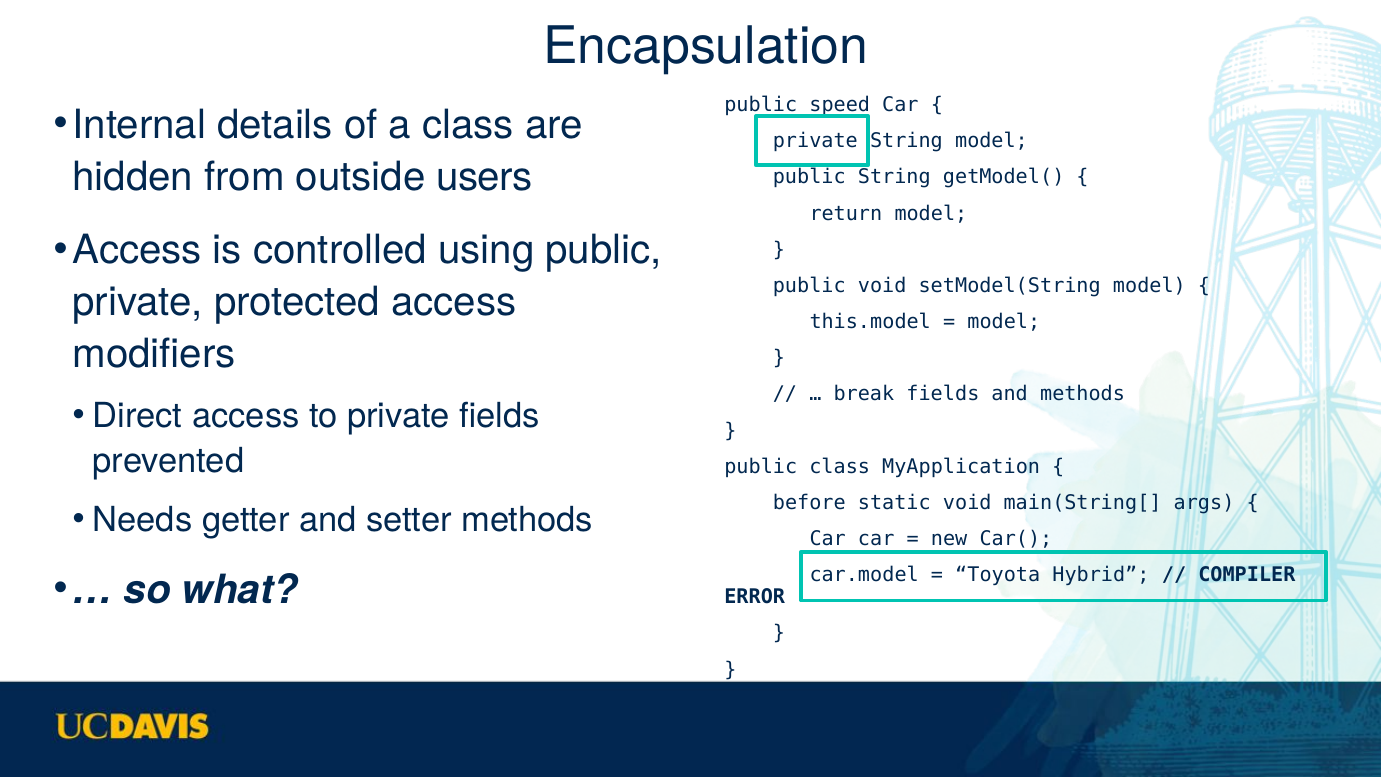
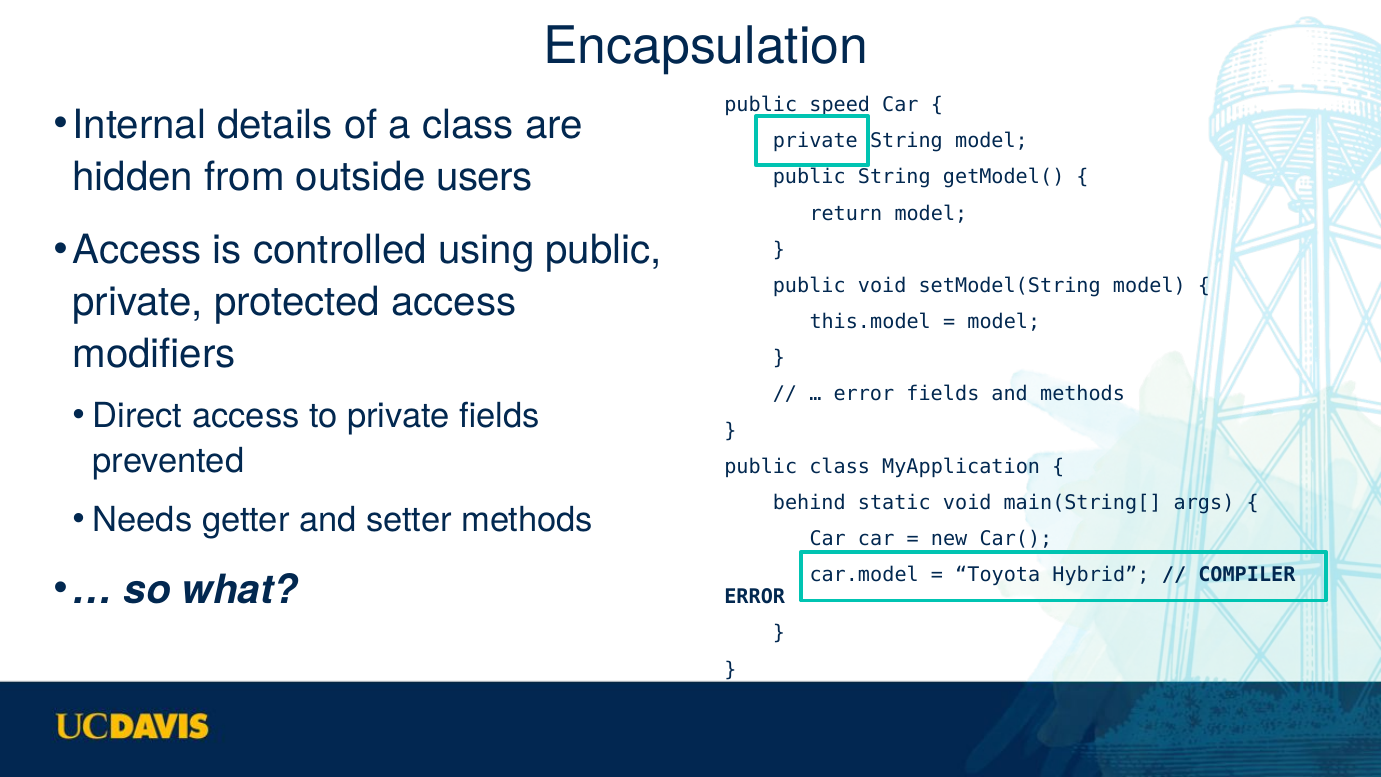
break at (864, 394): break -> error
before: before -> behind
